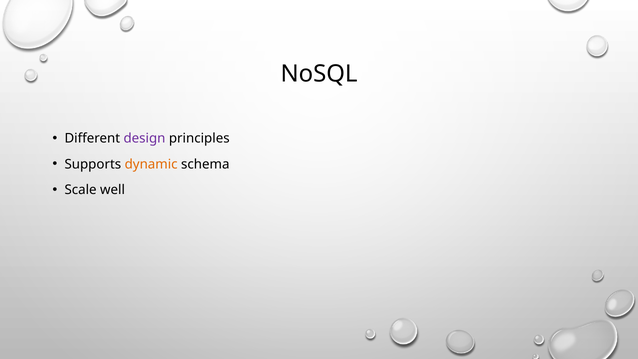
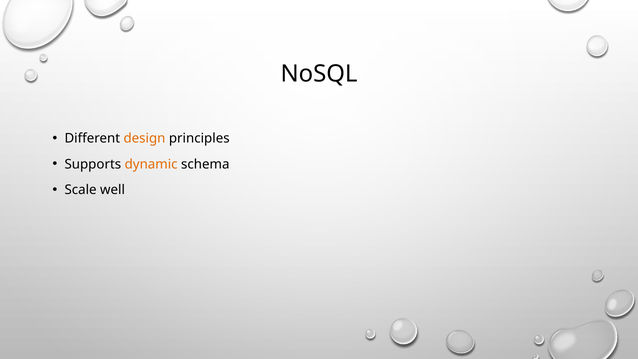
design colour: purple -> orange
